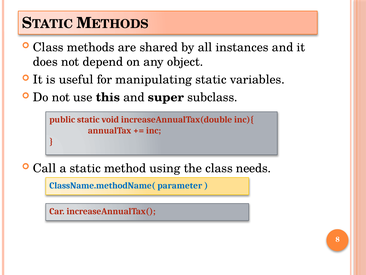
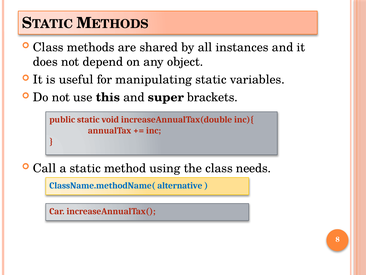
subclass: subclass -> brackets
parameter: parameter -> alternative
